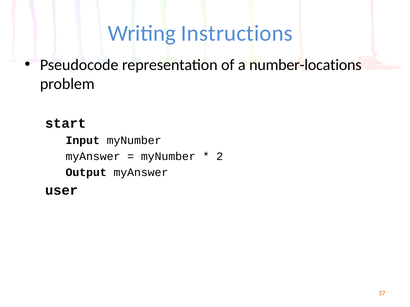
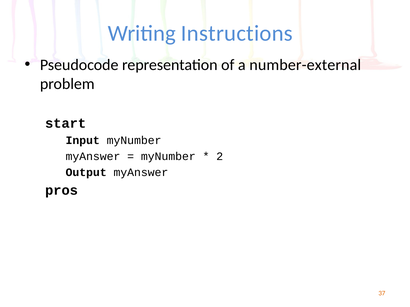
number-locations: number-locations -> number-external
user: user -> pros
